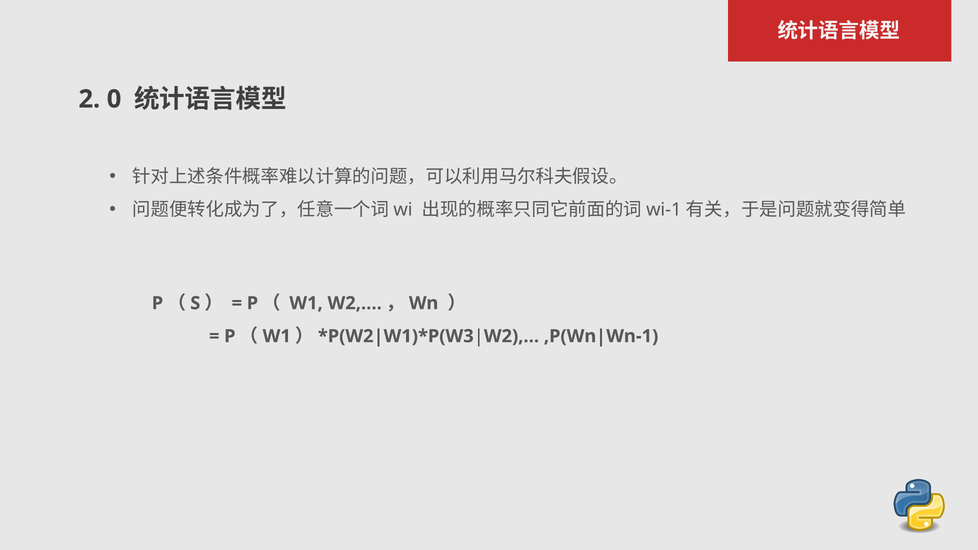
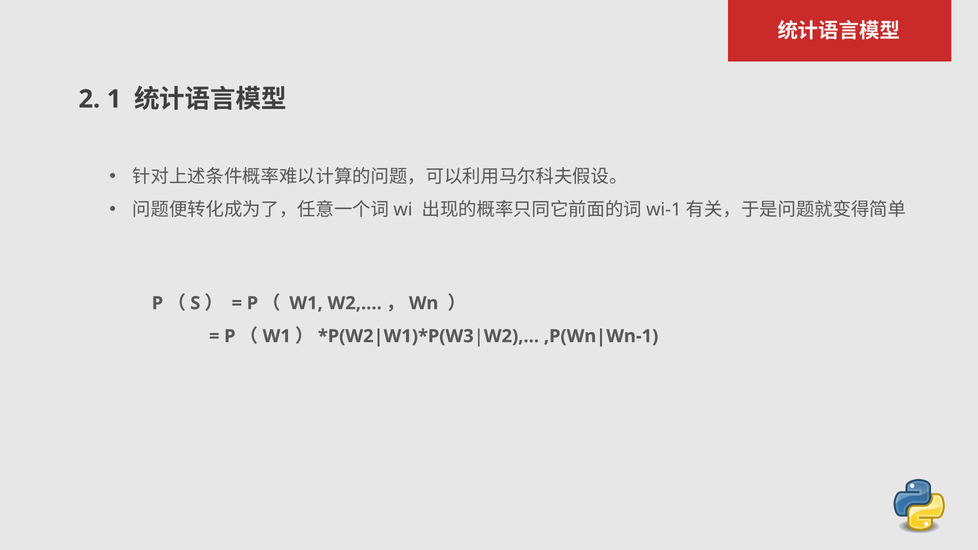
0: 0 -> 1
